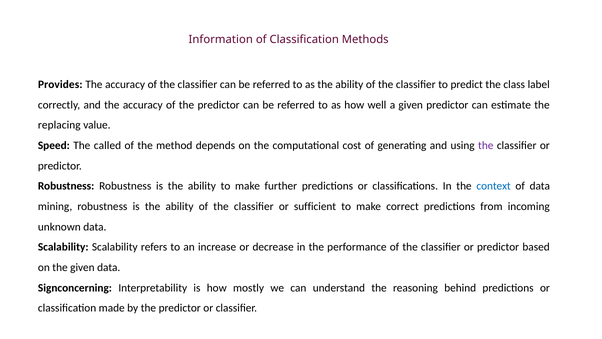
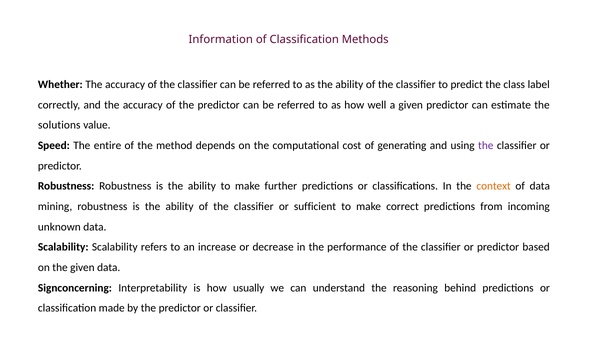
Provides: Provides -> Whether
replacing: replacing -> solutions
called: called -> entire
context colour: blue -> orange
mostly: mostly -> usually
